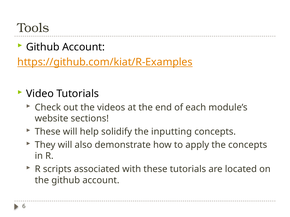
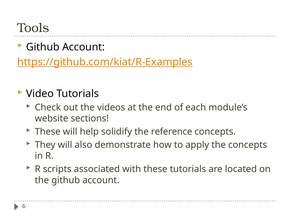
inputting: inputting -> reference
